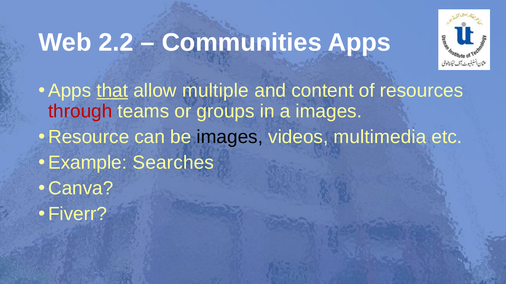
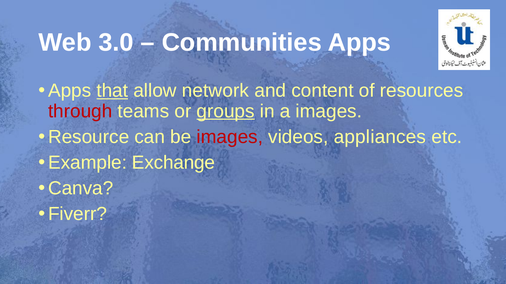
2.2: 2.2 -> 3.0
multiple: multiple -> network
groups underline: none -> present
images at (230, 137) colour: black -> red
multimedia: multimedia -> appliances
Searches: Searches -> Exchange
